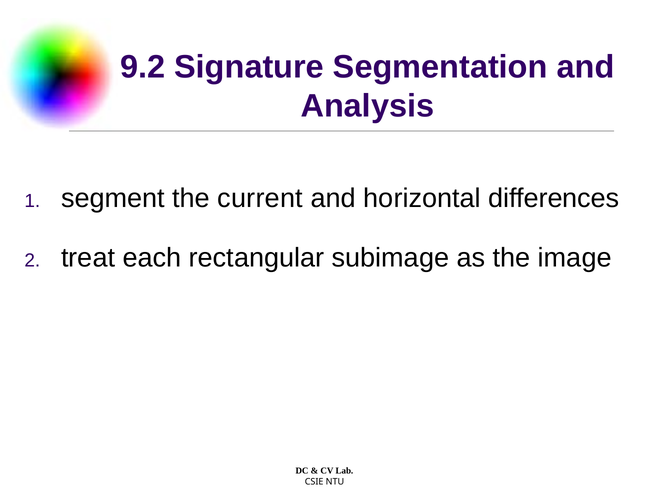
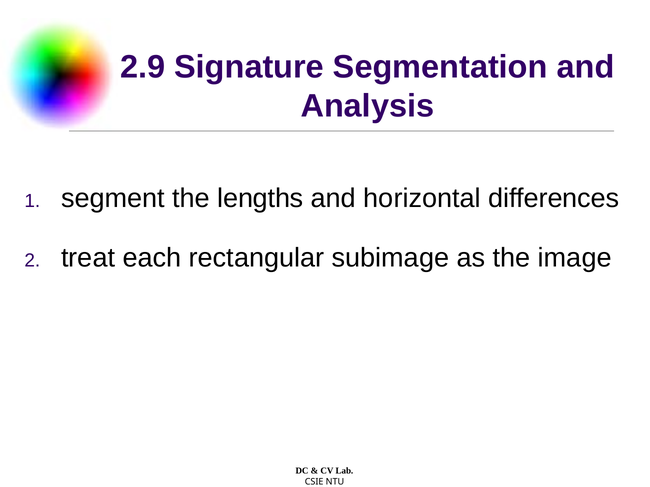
9.2: 9.2 -> 2.9
current: current -> lengths
